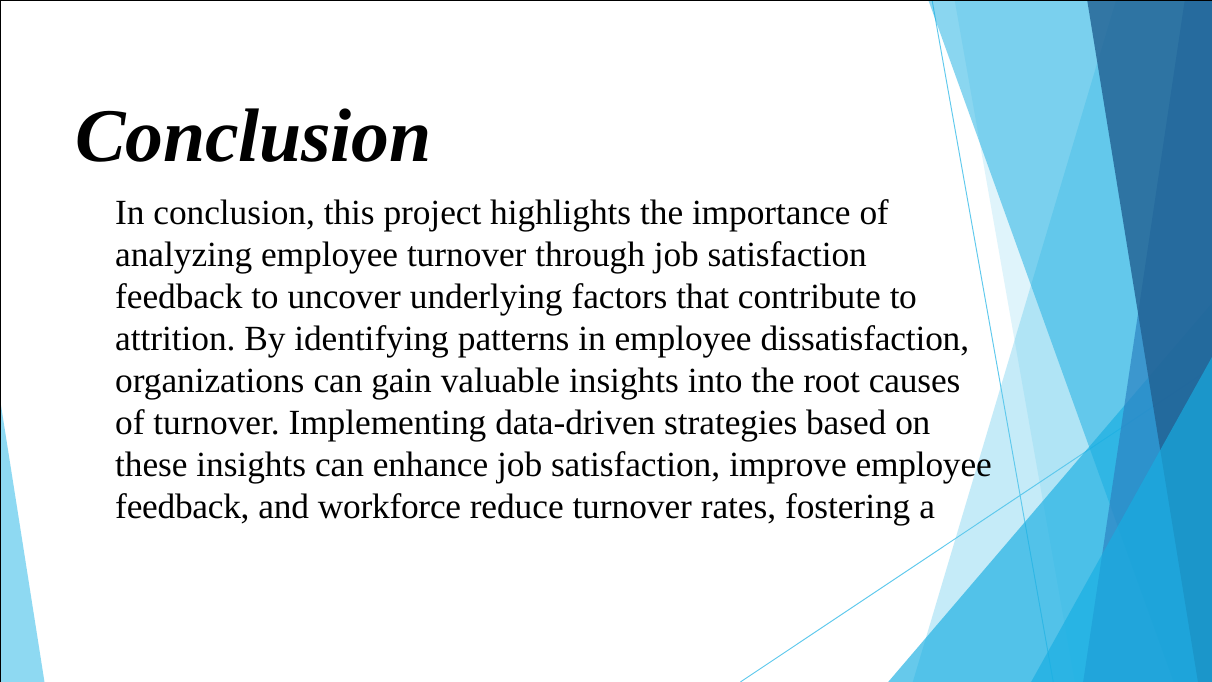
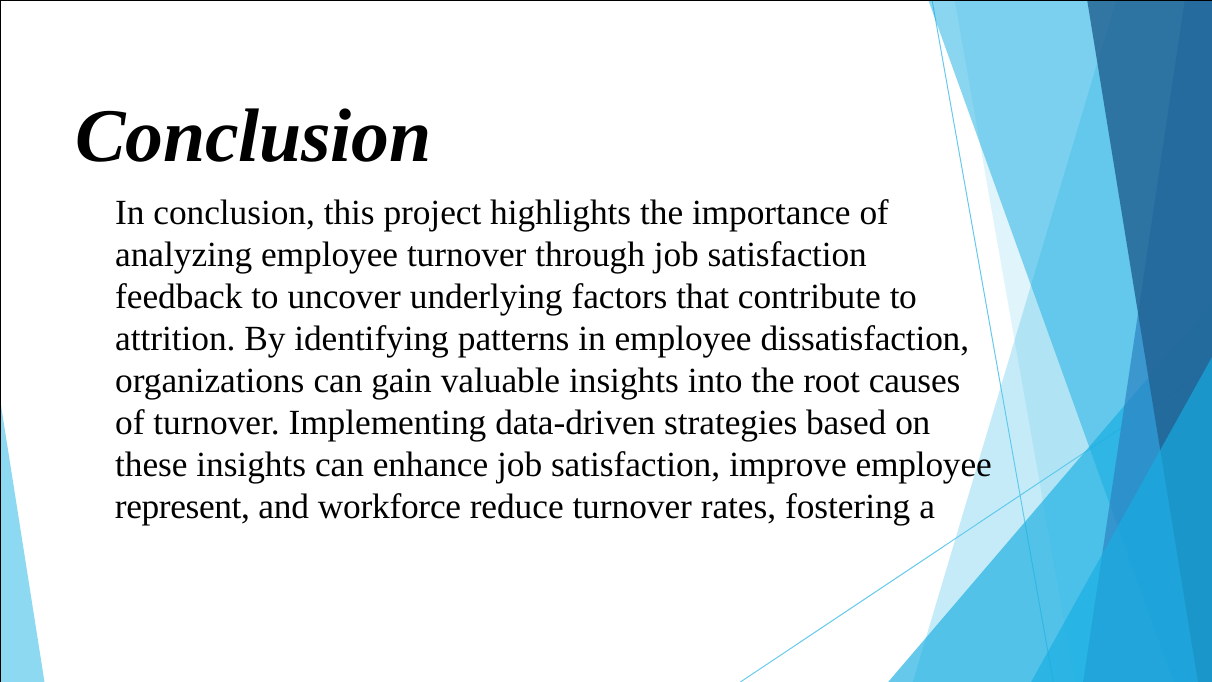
feedback at (182, 507): feedback -> represent
